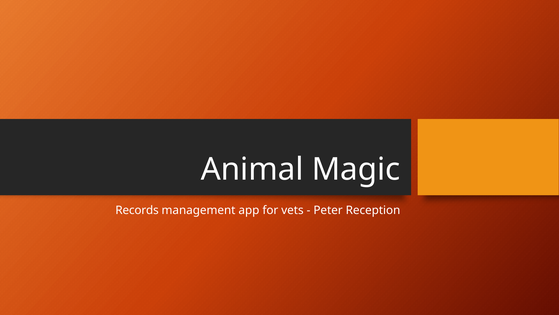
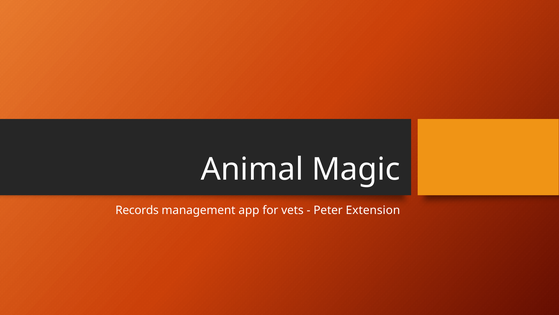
Reception: Reception -> Extension
